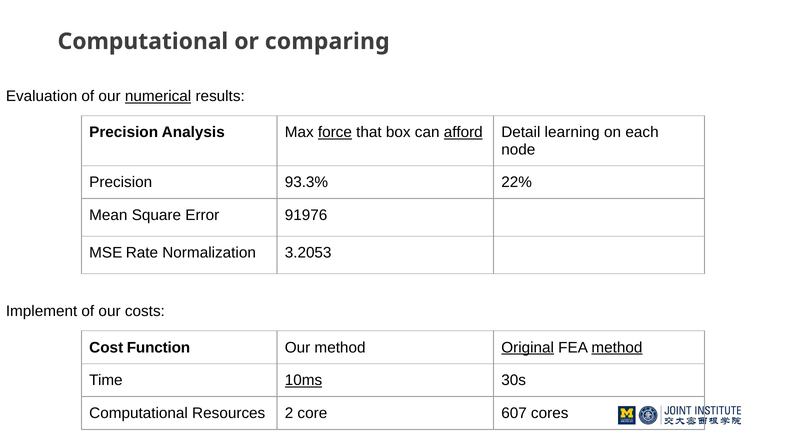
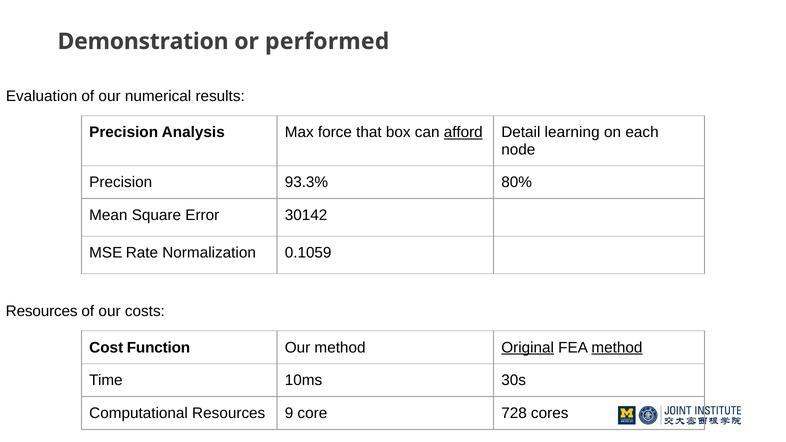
Computational at (143, 41): Computational -> Demonstration
comparing: comparing -> performed
numerical underline: present -> none
force underline: present -> none
22%: 22% -> 80%
91976: 91976 -> 30142
3.2053: 3.2053 -> 0.1059
Implement at (42, 311): Implement -> Resources
10ms underline: present -> none
2: 2 -> 9
607: 607 -> 728
